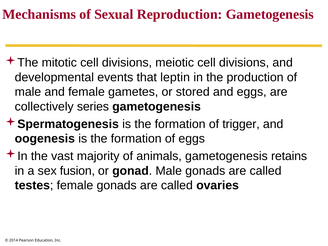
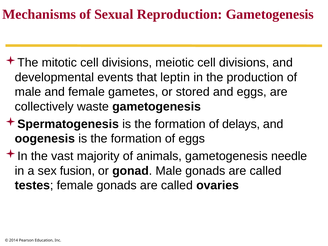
series: series -> waste
trigger: trigger -> delays
retains: retains -> needle
